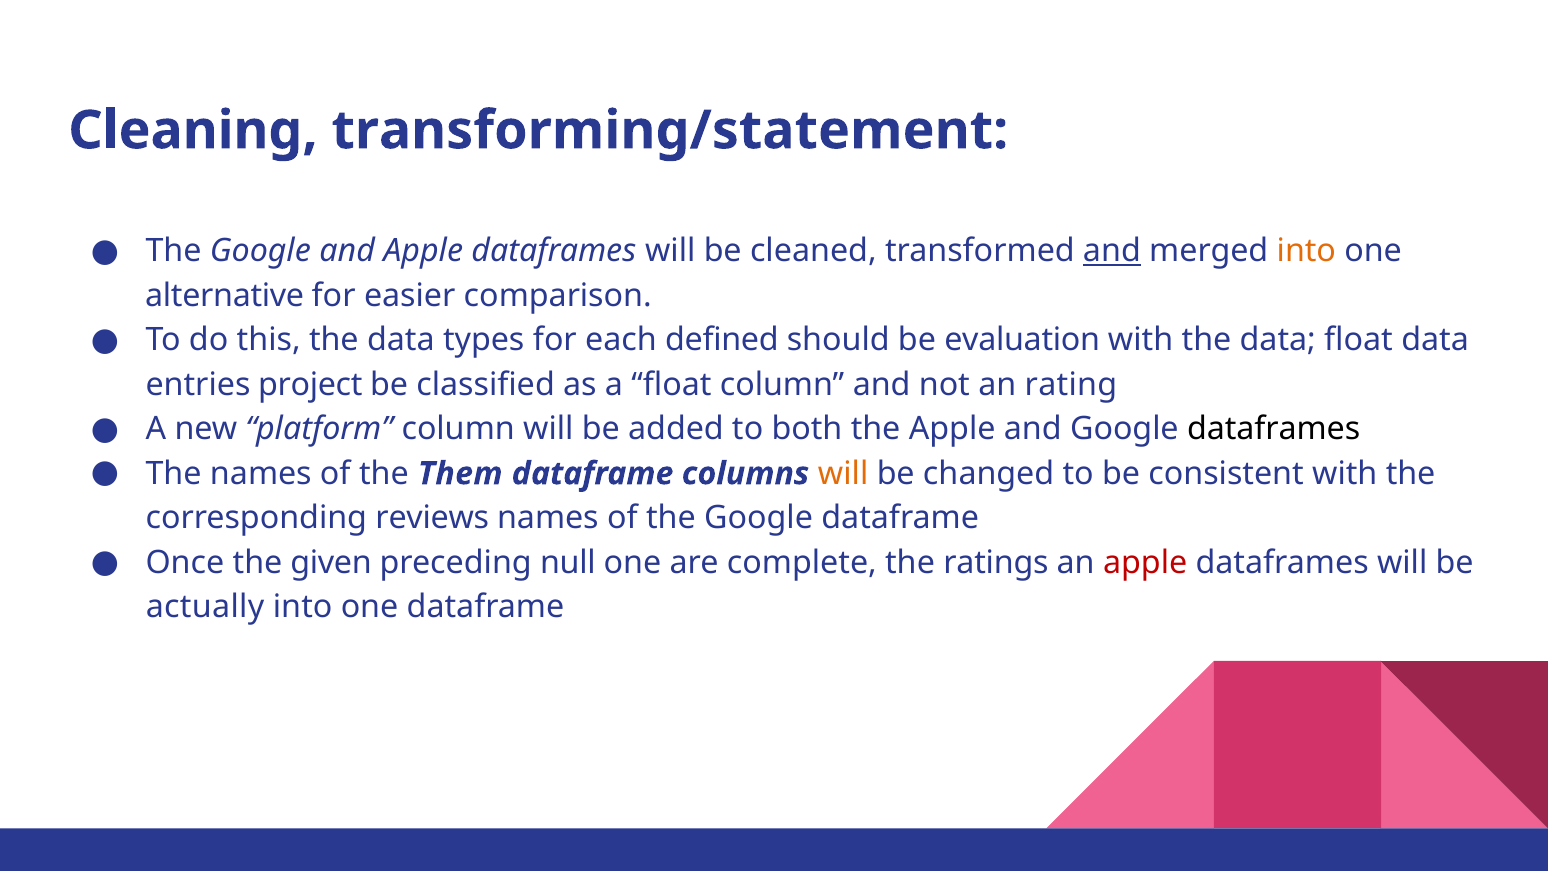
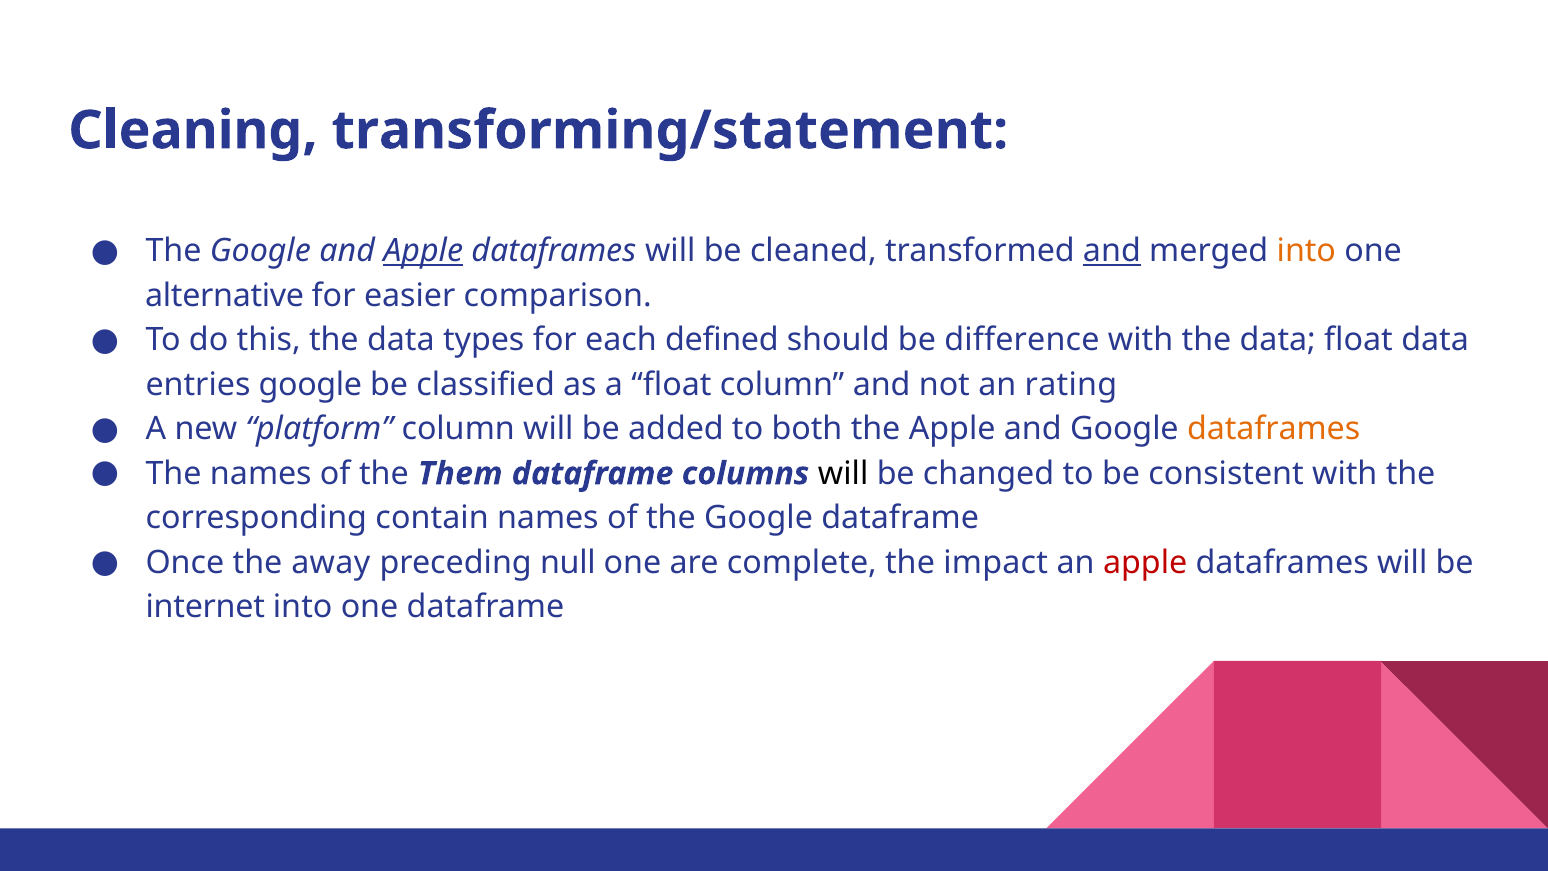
Apple at (423, 251) underline: none -> present
evaluation: evaluation -> difference
entries project: project -> google
dataframes at (1274, 429) colour: black -> orange
will at (843, 474) colour: orange -> black
reviews: reviews -> contain
given: given -> away
ratings: ratings -> impact
actually: actually -> internet
